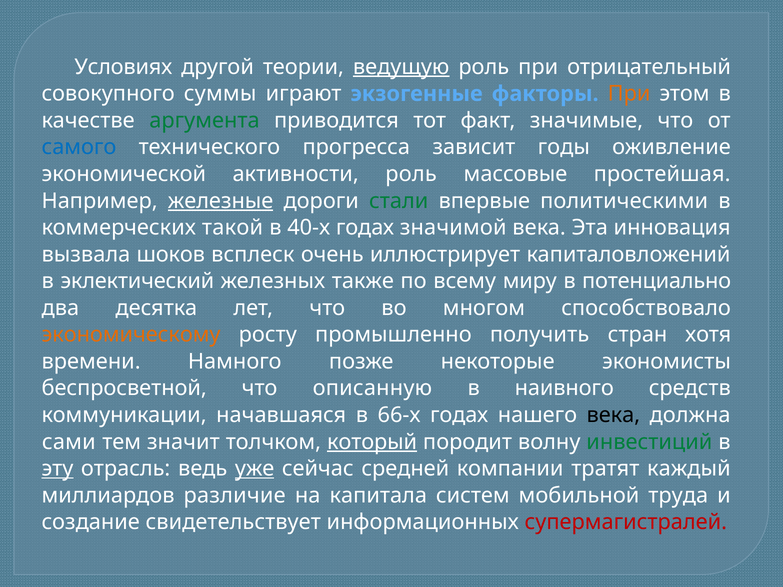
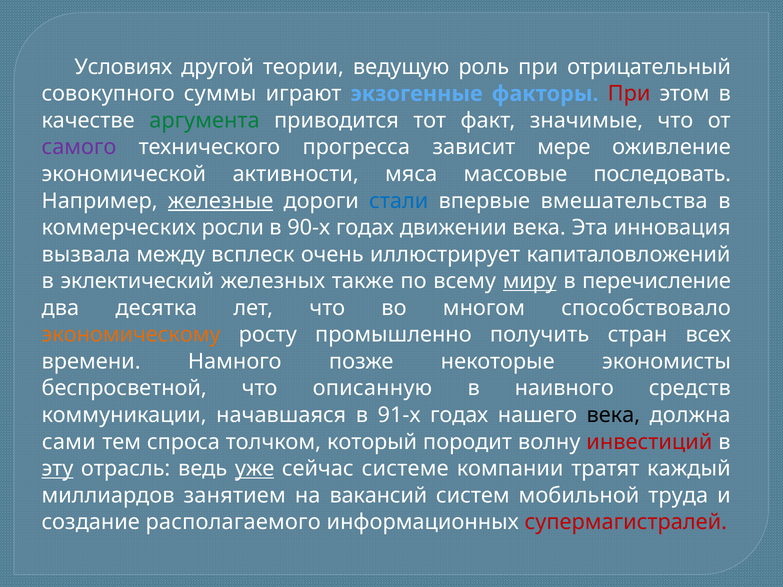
ведущую underline: present -> none
При at (629, 94) colour: orange -> red
самого colour: blue -> purple
годы: годы -> мере
активности роль: роль -> мяса
простейшая: простейшая -> последовать
стали colour: green -> blue
политическими: политическими -> вмешательства
такой: такой -> росли
40-х: 40-х -> 90-х
значимой: значимой -> движении
шоков: шоков -> между
миру underline: none -> present
потенциально: потенциально -> перечисление
хотя: хотя -> всех
66-х: 66-х -> 91-х
значит: значит -> спроса
который underline: present -> none
инвестиций colour: green -> red
средней: средней -> системе
различие: различие -> занятием
капитала: капитала -> вакансий
свидетельствует: свидетельствует -> располагаемого
